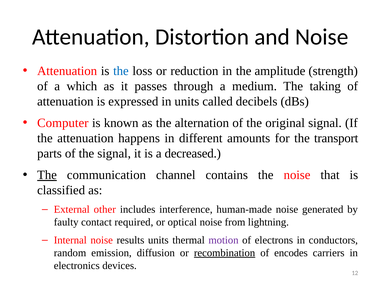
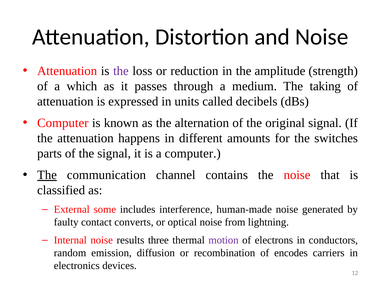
the at (121, 71) colour: blue -> purple
transport: transport -> switches
a decreased: decreased -> computer
other: other -> some
required: required -> converts
results units: units -> three
recombination underline: present -> none
